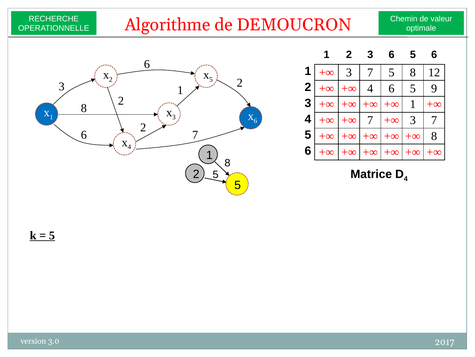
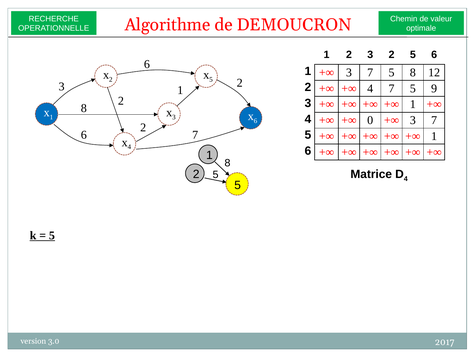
3 6: 6 -> 2
4 6: 6 -> 7
7 at (370, 120): 7 -> 0
8 at (434, 136): 8 -> 1
